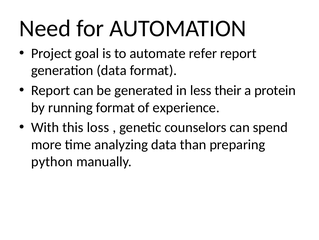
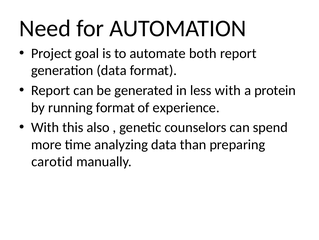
refer: refer -> both
less their: their -> with
loss: loss -> also
python: python -> carotid
